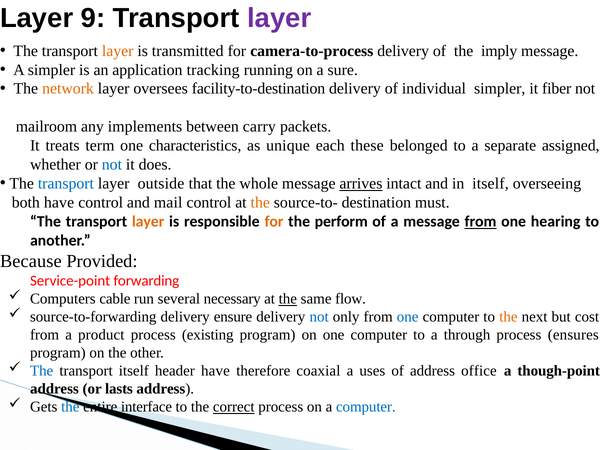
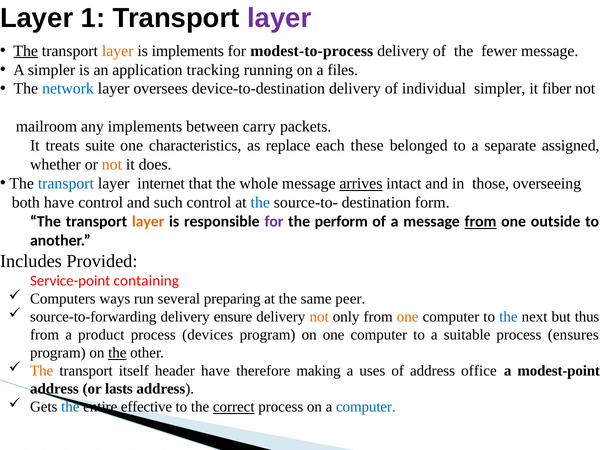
9: 9 -> 1
The at (26, 51) underline: none -> present
is transmitted: transmitted -> implements
camera-to-process: camera-to-process -> modest-to-process
imply: imply -> fewer
sure: sure -> files
network colour: orange -> blue
facility-to-destination: facility-to-destination -> device-to-destination
term: term -> suite
unique: unique -> replace
not at (112, 165) colour: blue -> orange
outside: outside -> internet
in itself: itself -> those
mail: mail -> such
the at (260, 203) colour: orange -> blue
must: must -> form
for at (274, 222) colour: orange -> purple
hearing: hearing -> outside
Because: Because -> Includes
forwarding: forwarding -> containing
cable: cable -> ways
necessary: necessary -> preparing
the at (288, 299) underline: present -> none
flow: flow -> peer
not at (319, 317) colour: blue -> orange
one at (408, 317) colour: blue -> orange
the at (508, 317) colour: orange -> blue
cost: cost -> thus
existing: existing -> devices
through: through -> suitable
the at (117, 353) underline: none -> present
The at (42, 371) colour: blue -> orange
coaxial: coaxial -> making
though-point: though-point -> modest-point
interface: interface -> effective
